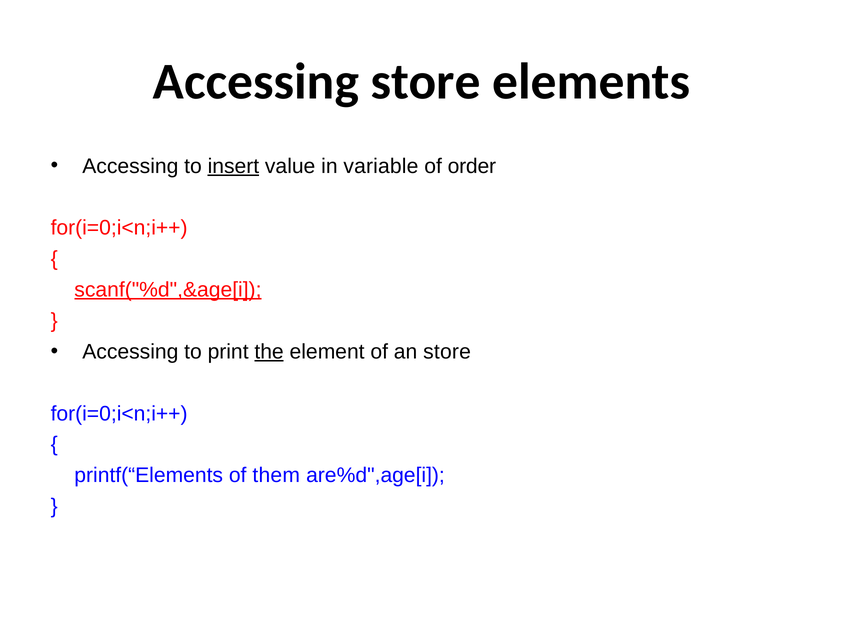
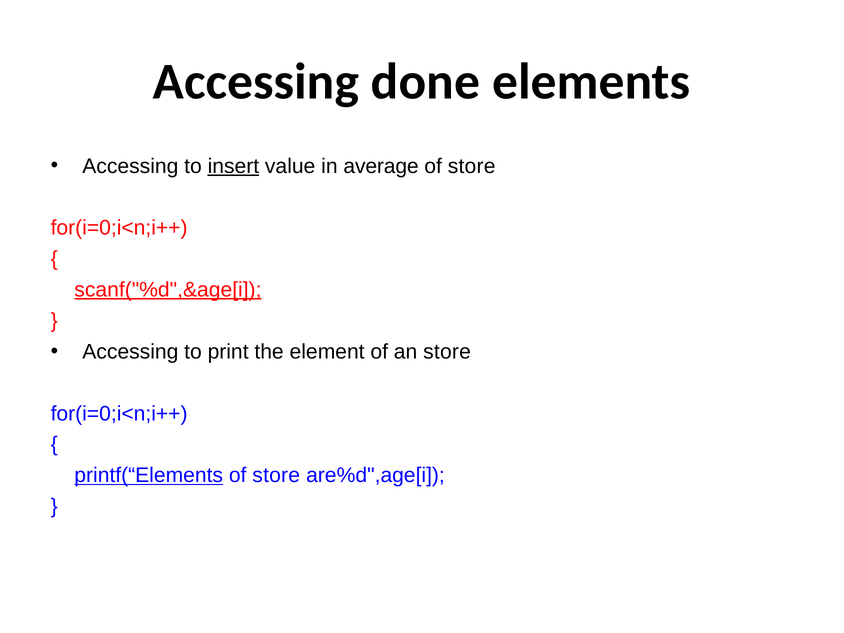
Accessing store: store -> done
variable: variable -> average
order at (472, 166): order -> store
the underline: present -> none
printf(“Elements underline: none -> present
them at (276, 475): them -> store
